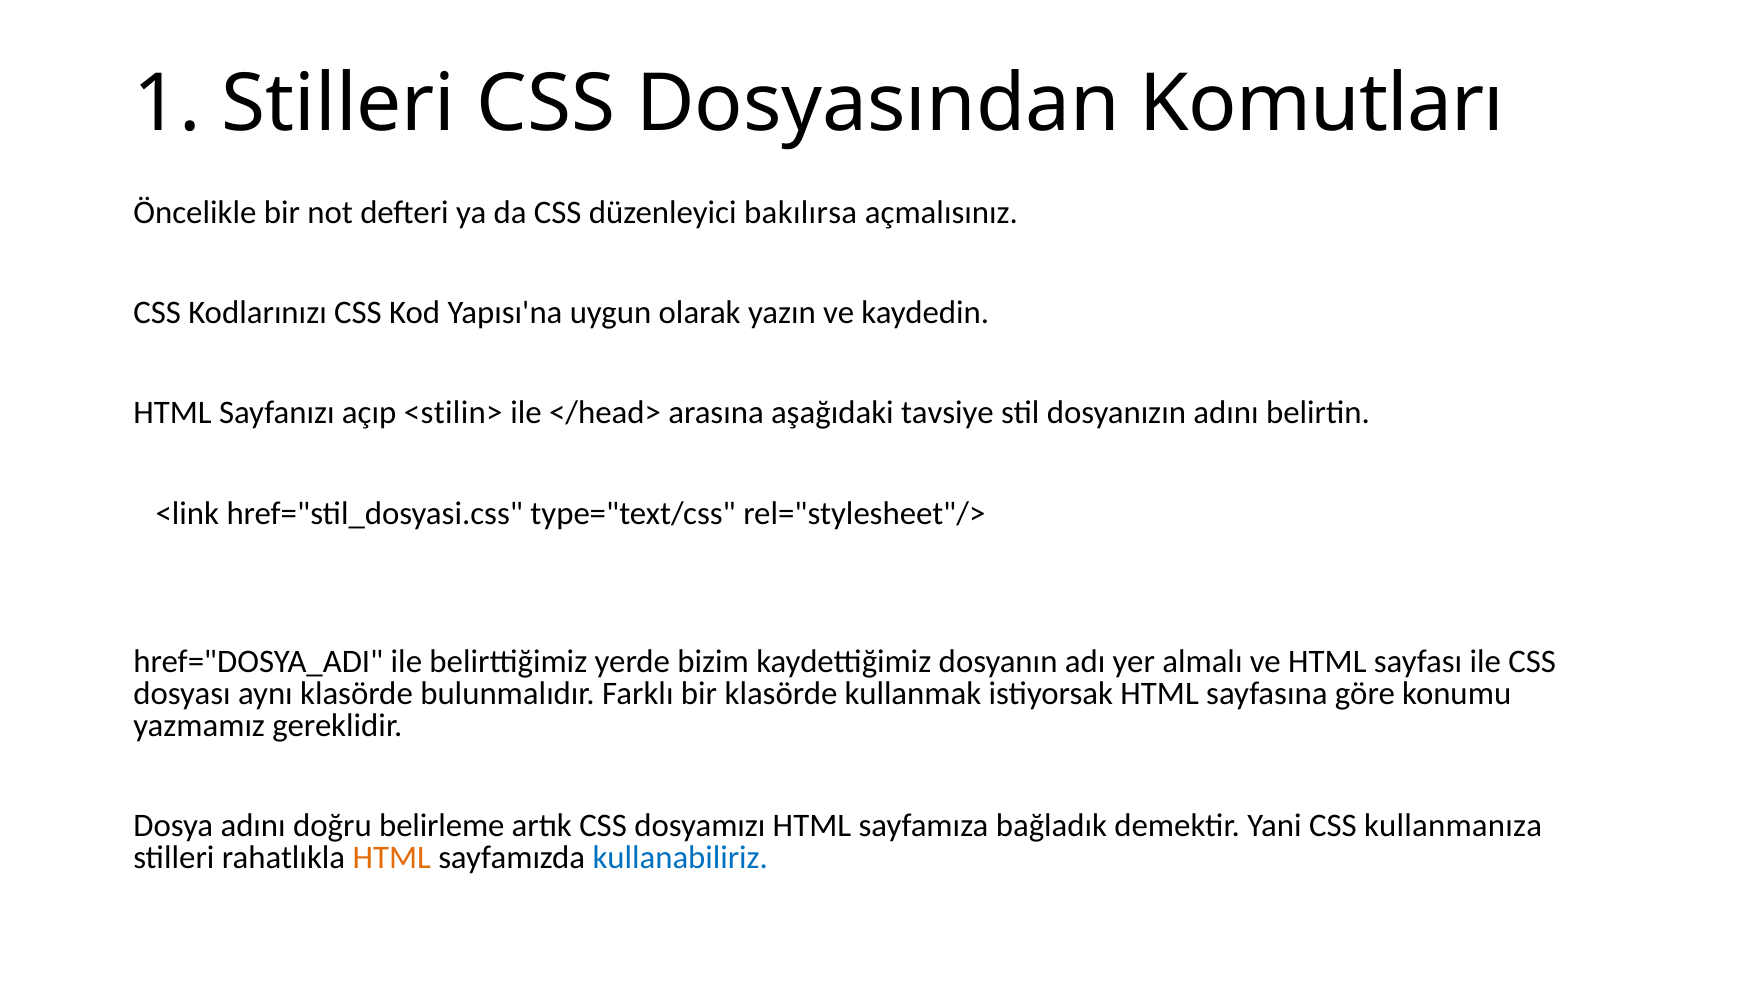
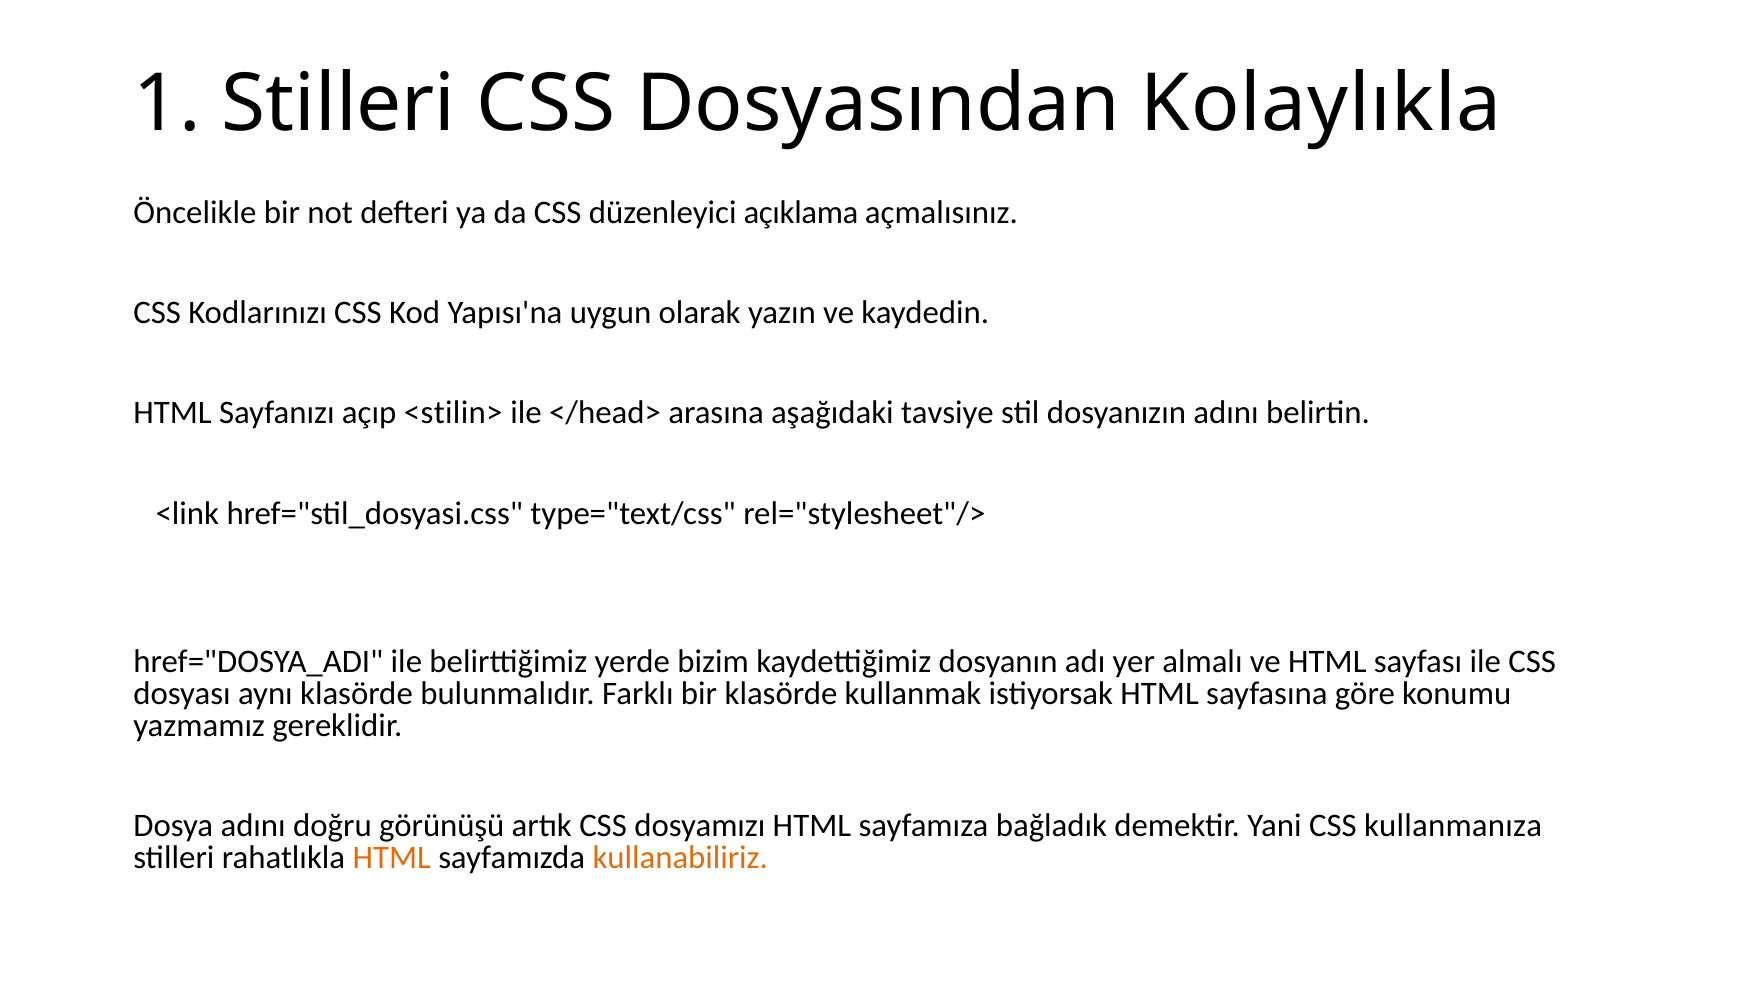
Komutları: Komutları -> Kolaylıkla
bakılırsa: bakılırsa -> açıklama
belirleme: belirleme -> görünüşü
kullanabiliriz colour: blue -> orange
